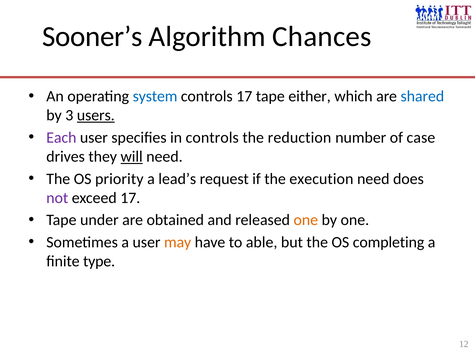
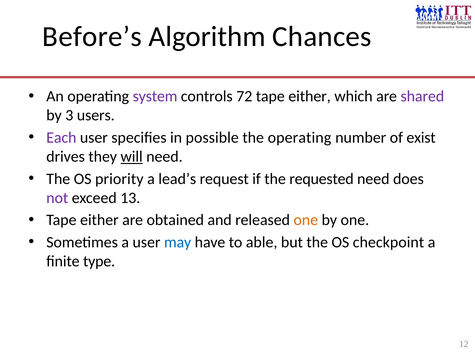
Sooner’s: Sooner’s -> Before’s
system colour: blue -> purple
controls 17: 17 -> 72
shared colour: blue -> purple
users underline: present -> none
in controls: controls -> possible
the reduction: reduction -> operating
case: case -> exist
execution: execution -> requested
exceed 17: 17 -> 13
under at (99, 220): under -> either
may colour: orange -> blue
completing: completing -> checkpoint
